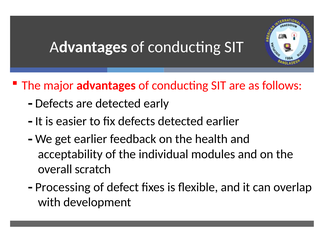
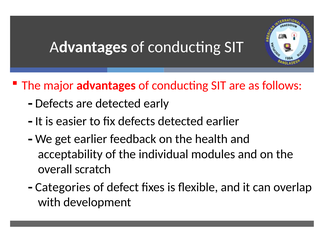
Processing: Processing -> Categories
